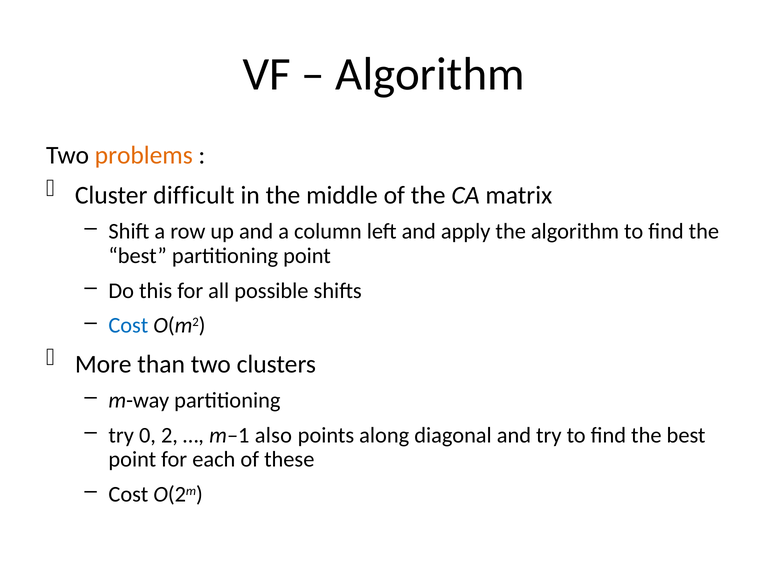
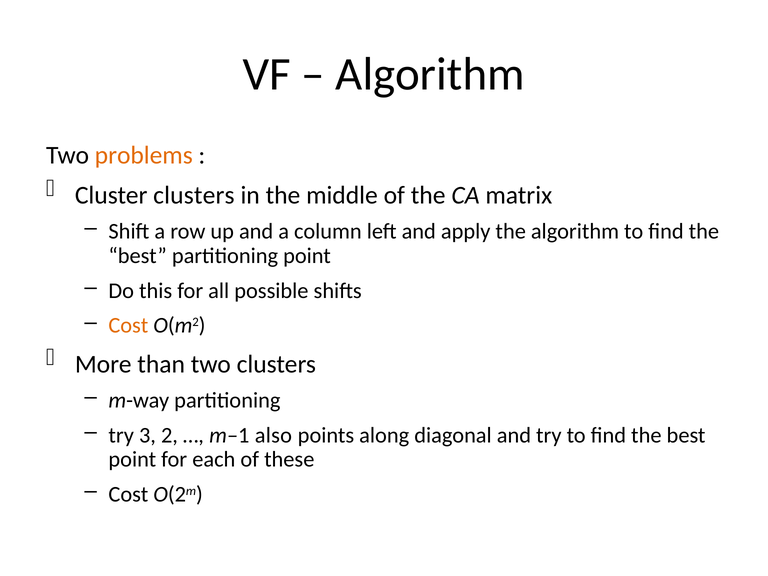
Cluster difficult: difficult -> clusters
Cost at (128, 326) colour: blue -> orange
0: 0 -> 3
